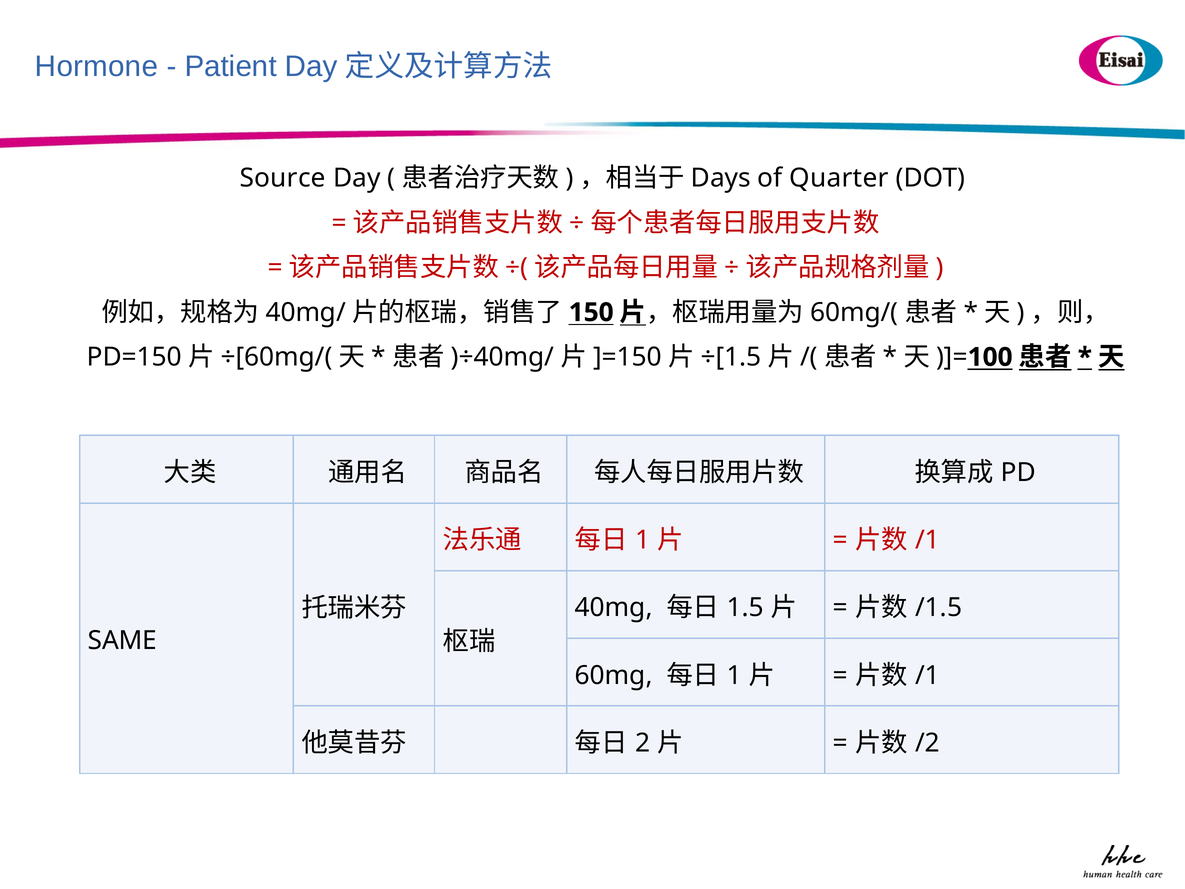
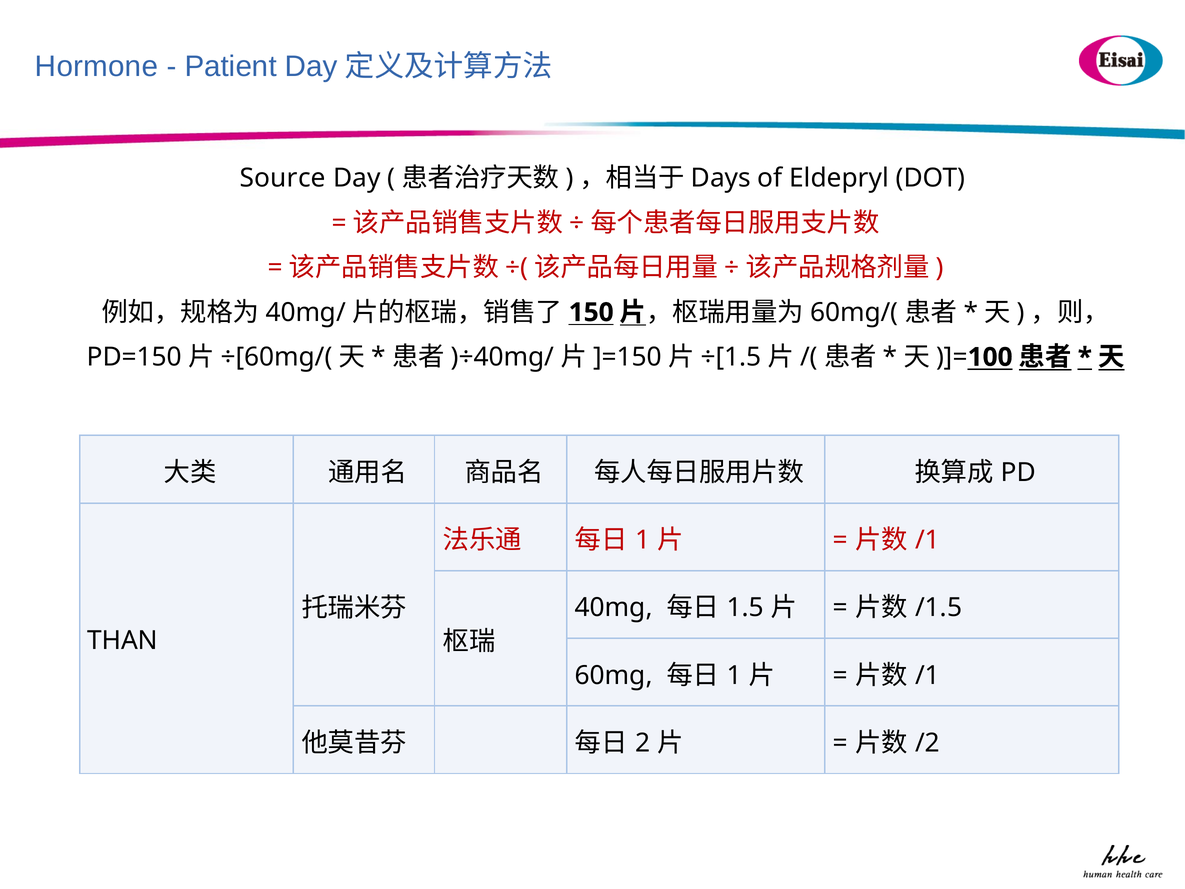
Quarter: Quarter -> Eldepryl
SAME: SAME -> THAN
